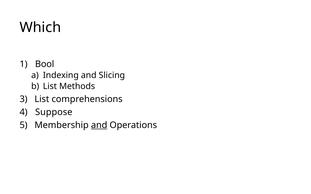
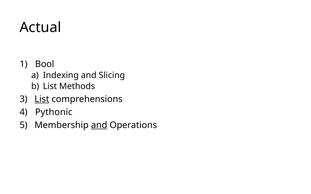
Which: Which -> Actual
List at (42, 99) underline: none -> present
Suppose: Suppose -> Pythonic
